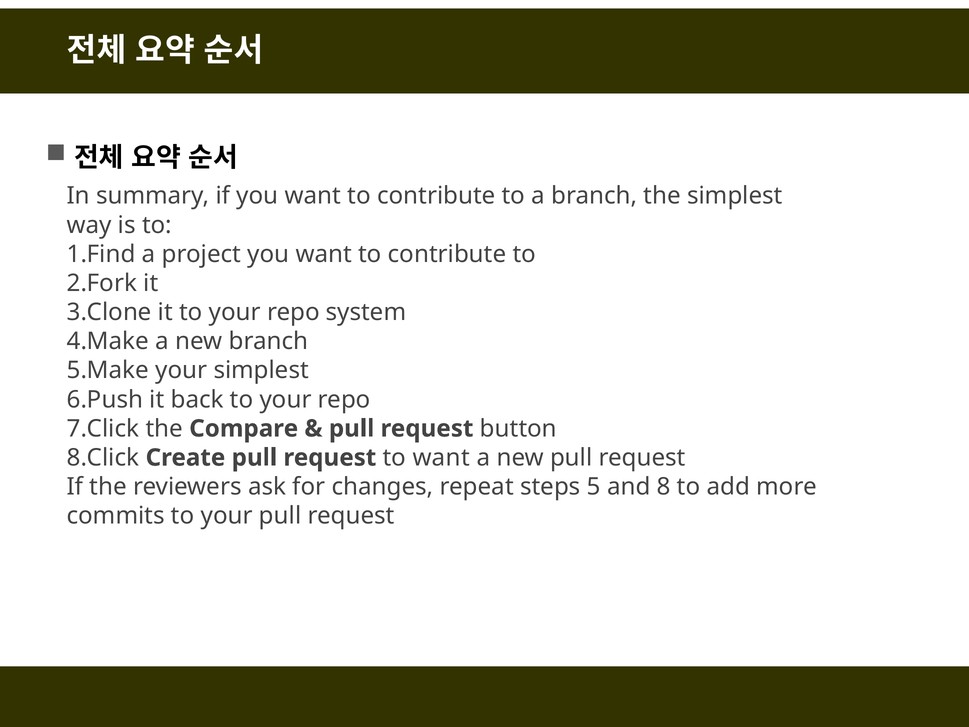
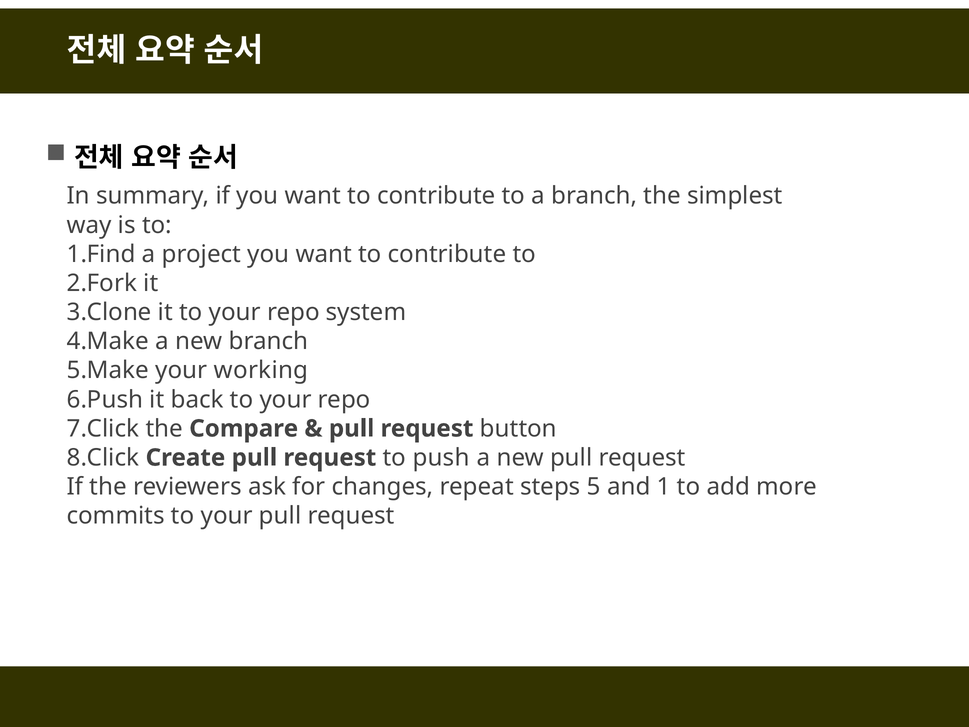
your simplest: simplest -> working
to want: want -> push
8: 8 -> 1
